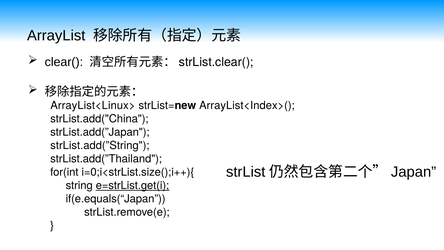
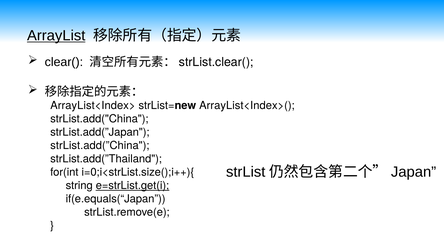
ArrayList underline: none -> present
ArrayList<Linux>: ArrayList<Linux> -> ArrayList<Index>
strList.add(”String: strList.add(”String -> strList.add(”China
